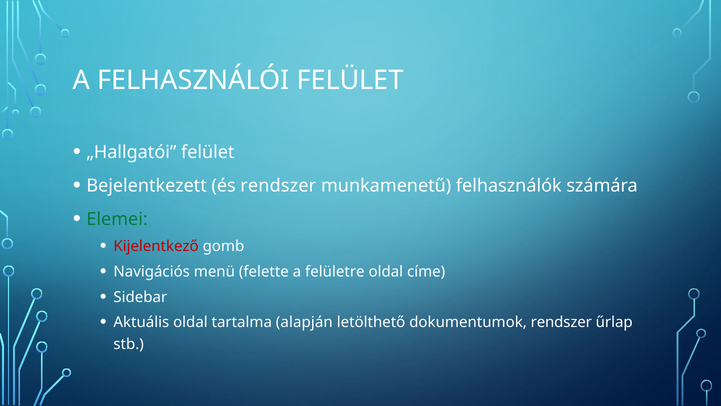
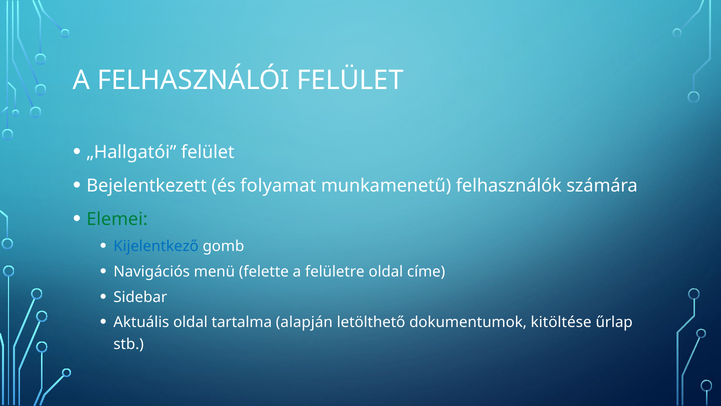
és rendszer: rendszer -> folyamat
Kijelentkező colour: red -> blue
dokumentumok rendszer: rendszer -> kitöltése
